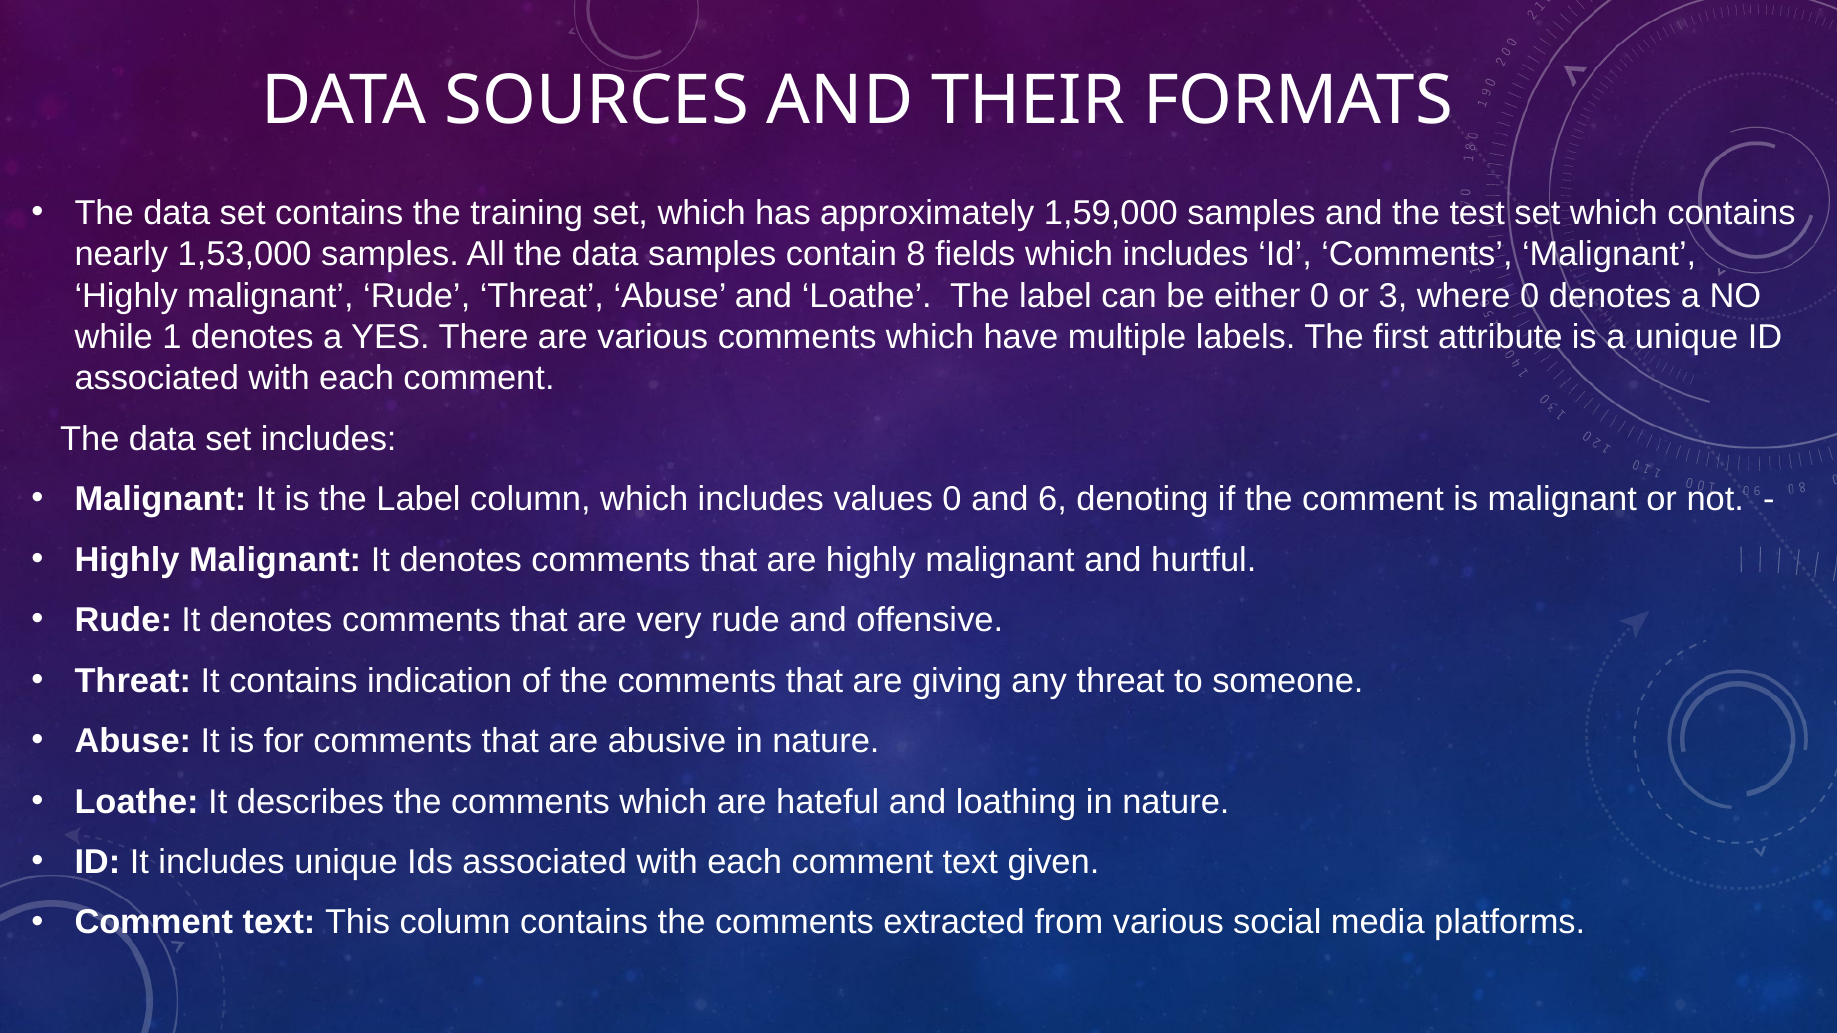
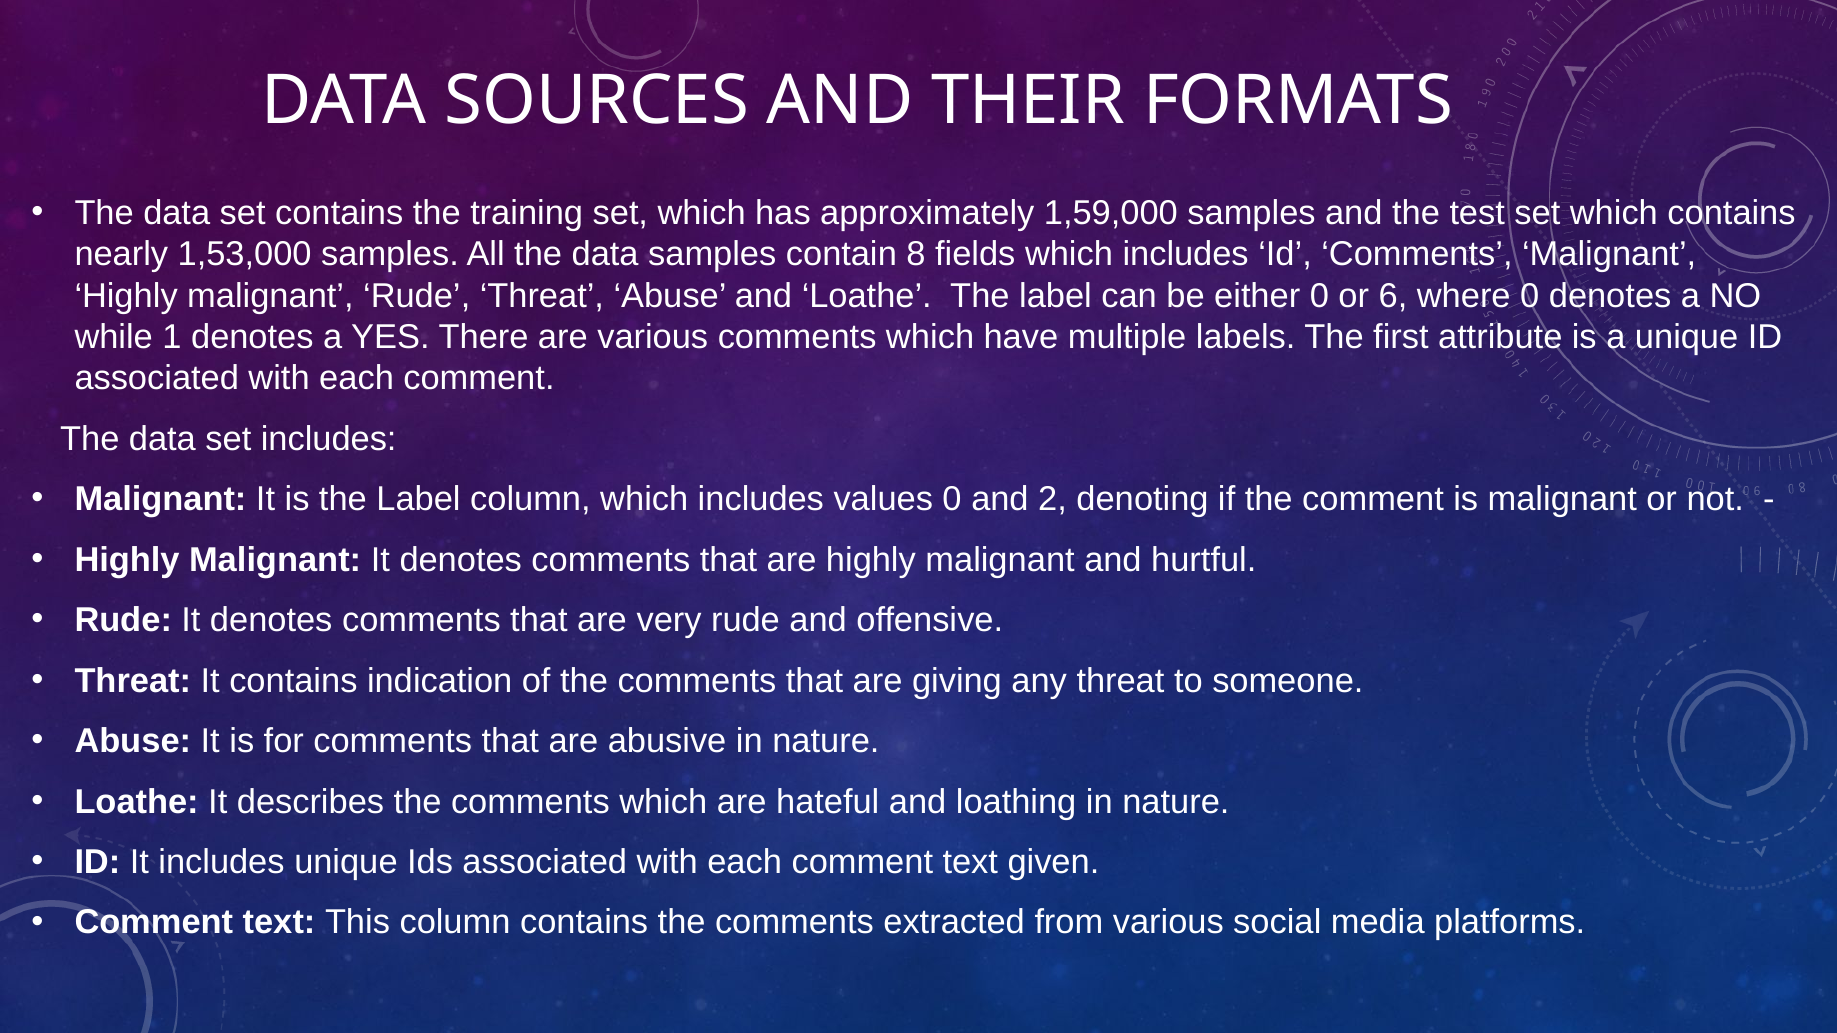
3: 3 -> 6
6: 6 -> 2
